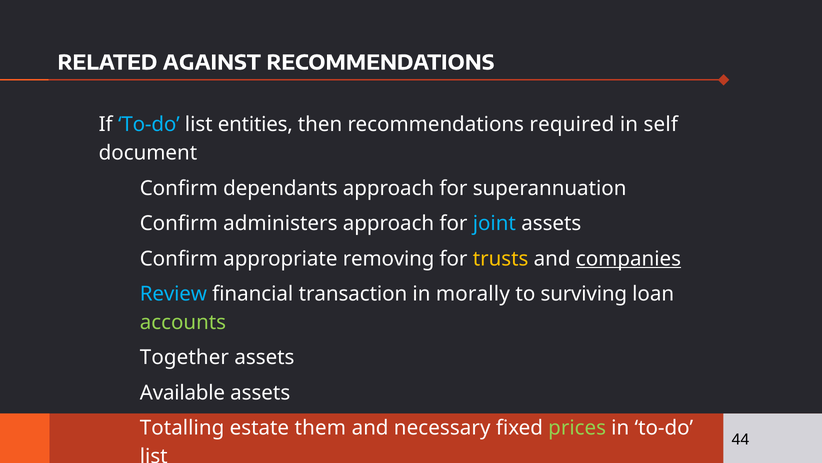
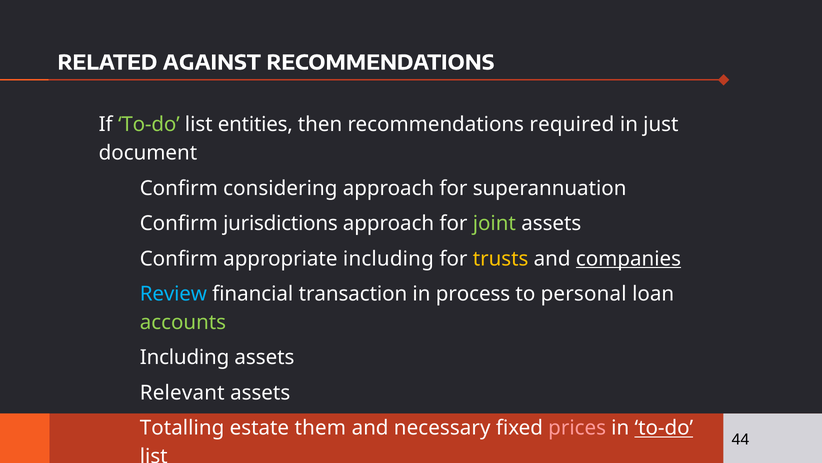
To-do at (149, 124) colour: light blue -> light green
self: self -> just
dependants: dependants -> considering
administers: administers -> jurisdictions
joint colour: light blue -> light green
appropriate removing: removing -> including
morally: morally -> process
surviving: surviving -> personal
Together at (184, 357): Together -> Including
Available: Available -> Relevant
prices colour: light green -> pink
to-do at (664, 428) underline: none -> present
